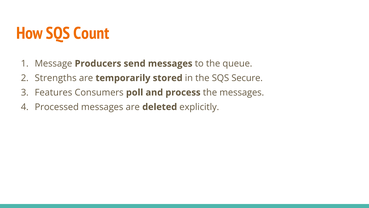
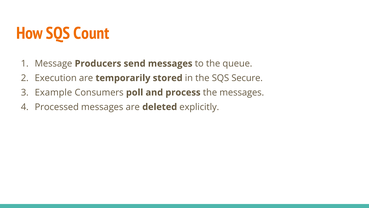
Strengths: Strengths -> Execution
Features: Features -> Example
